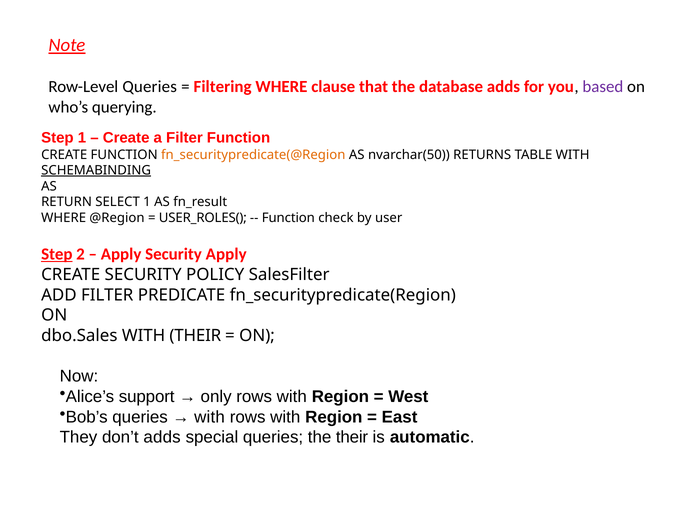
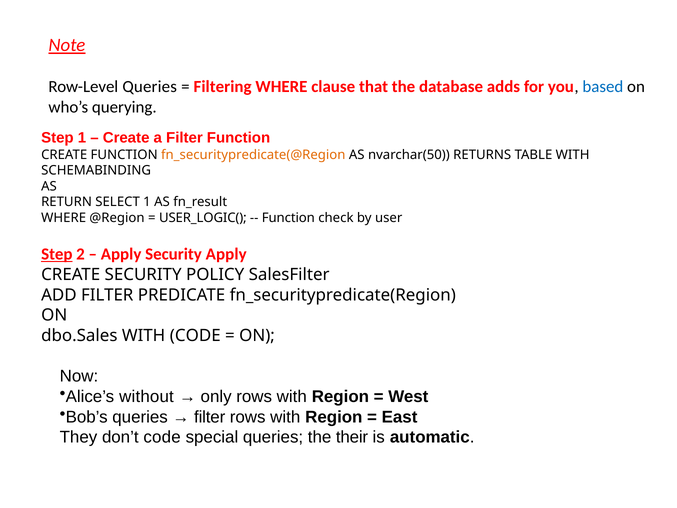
based colour: purple -> blue
SCHEMABINDING underline: present -> none
USER_ROLES(: USER_ROLES( -> USER_LOGIC(
WITH THEIR: THEIR -> CODE
support: support -> without
with at (210, 417): with -> filter
don’t adds: adds -> code
